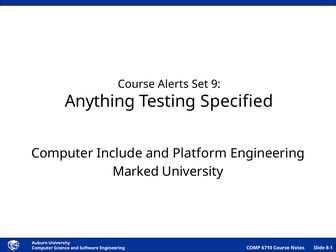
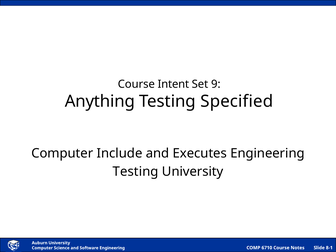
Alerts: Alerts -> Intent
Platform: Platform -> Executes
Marked at (136, 172): Marked -> Testing
